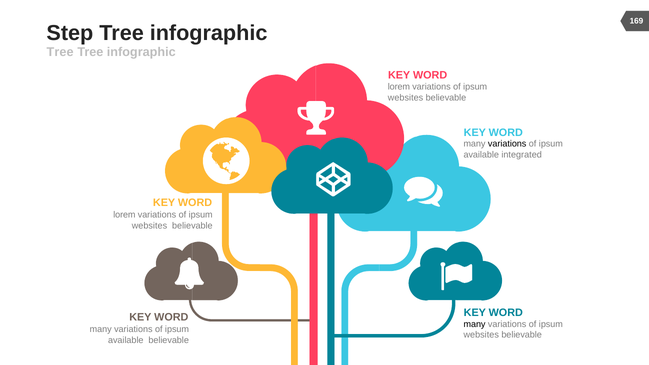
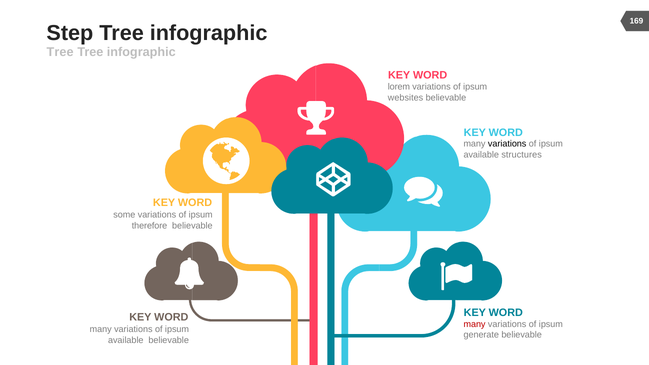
integrated: integrated -> structures
lorem at (124, 215): lorem -> some
websites at (149, 226): websites -> therefore
many at (475, 324) colour: black -> red
websites at (481, 335): websites -> generate
